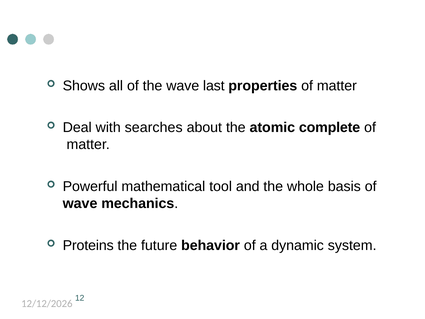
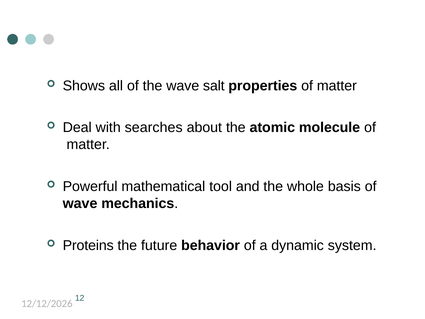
last: last -> salt
complete: complete -> molecule
